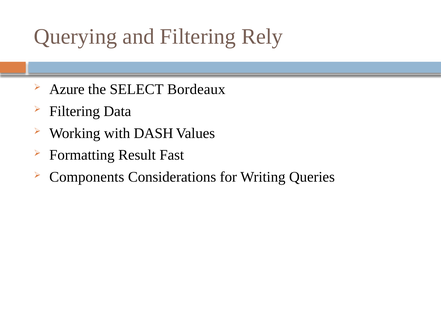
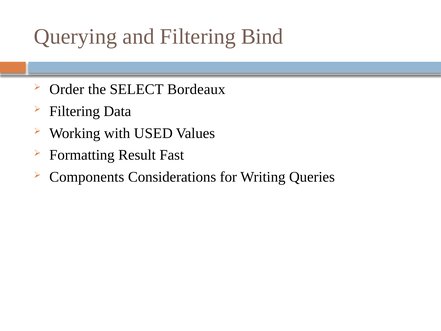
Rely: Rely -> Bind
Azure: Azure -> Order
DASH: DASH -> USED
